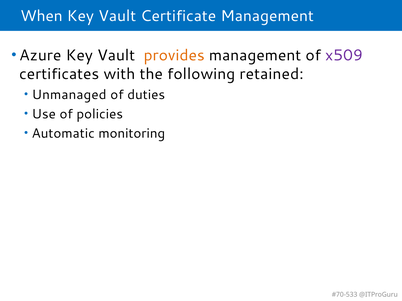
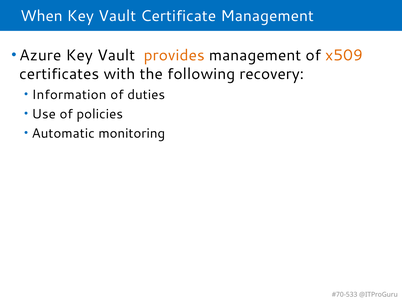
x509 colour: purple -> orange
retained: retained -> recovery
Unmanaged: Unmanaged -> Information
